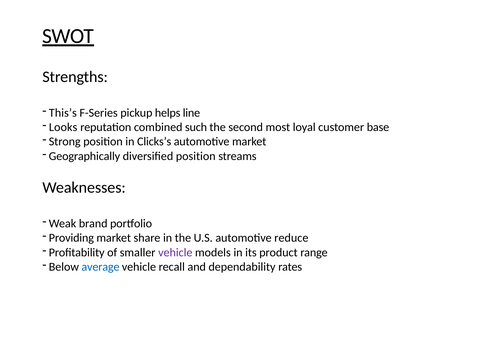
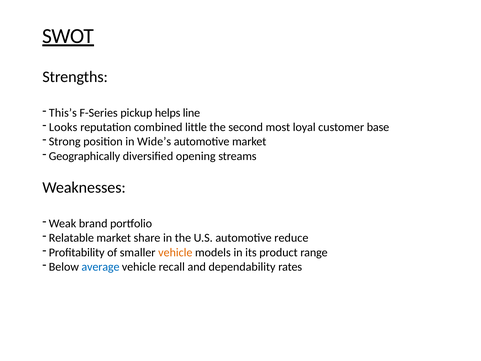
such: such -> little
Clicks’s: Clicks’s -> Wide’s
diversified position: position -> opening
Providing: Providing -> Relatable
vehicle at (175, 252) colour: purple -> orange
